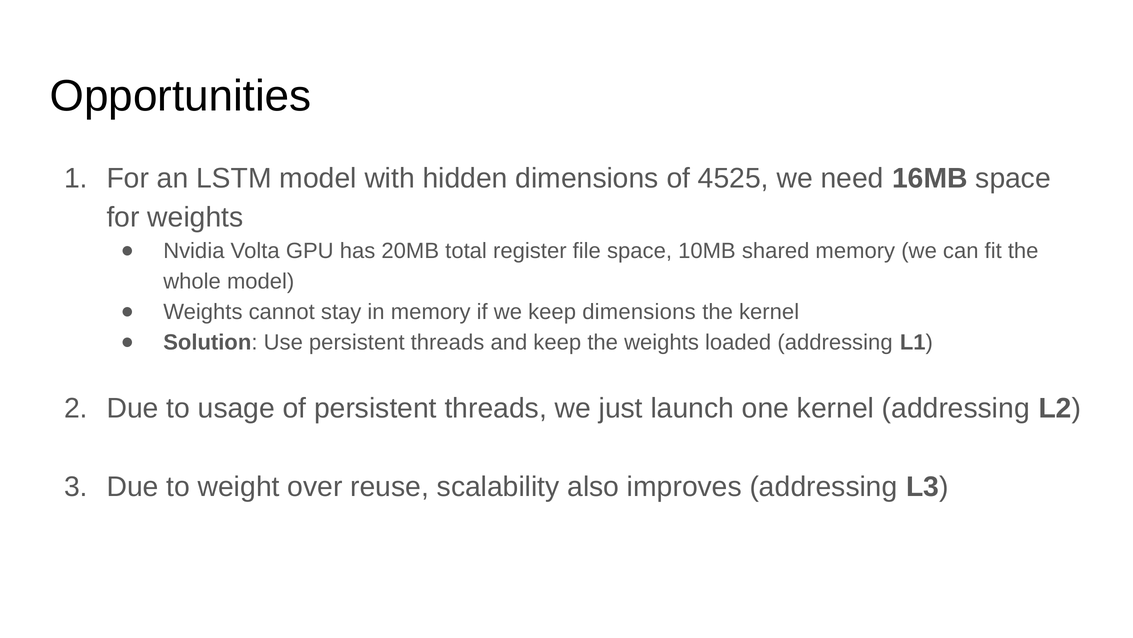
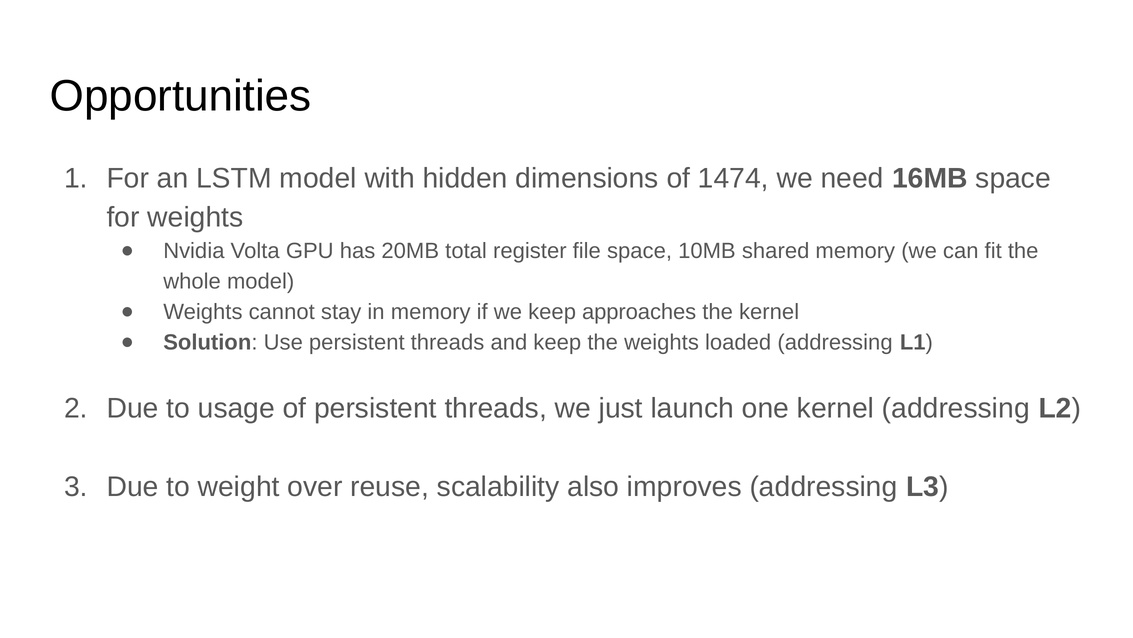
4525: 4525 -> 1474
keep dimensions: dimensions -> approaches
